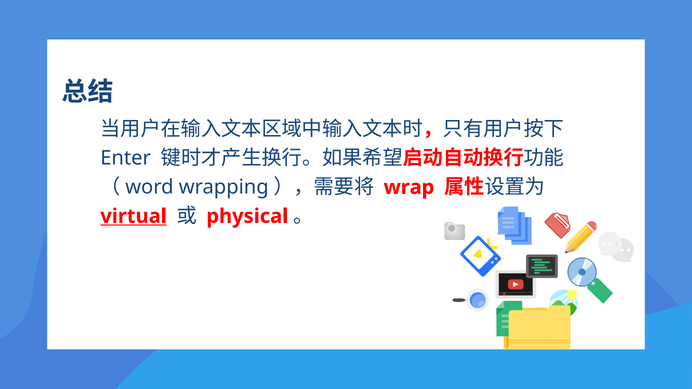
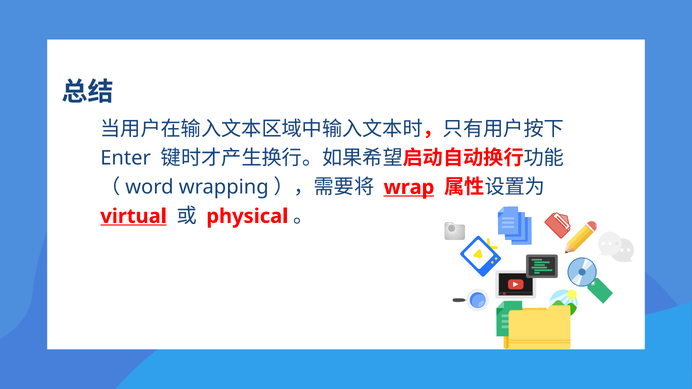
wrap underline: none -> present
